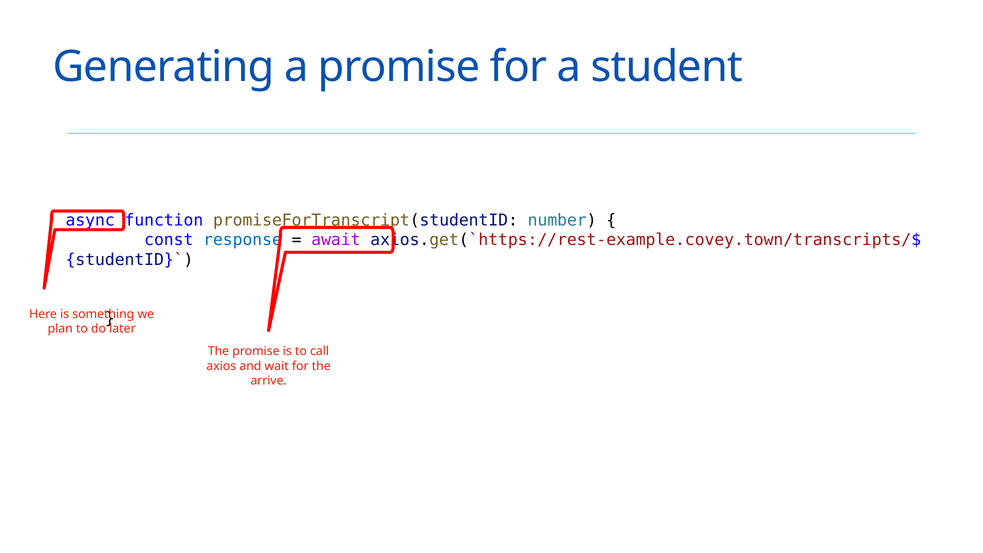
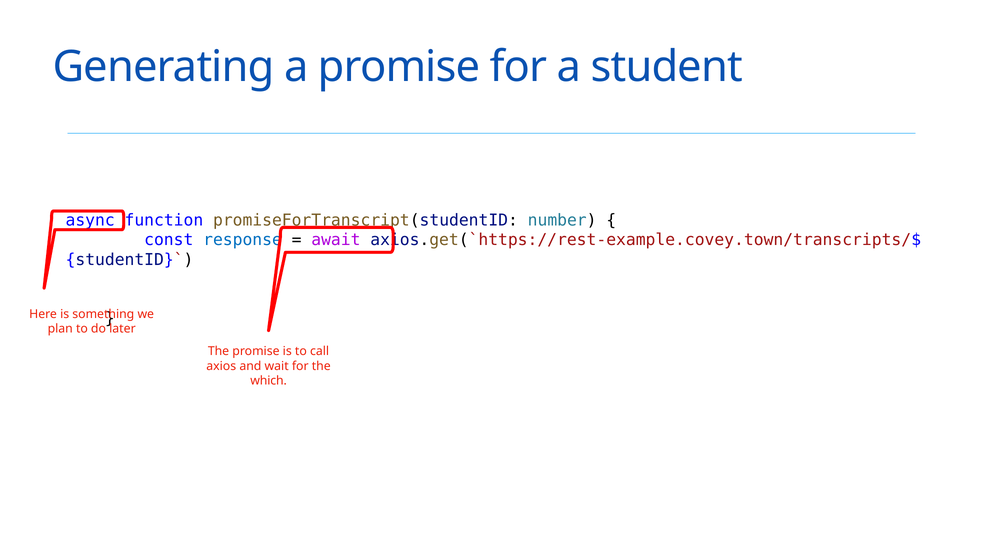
arrive: arrive -> which
